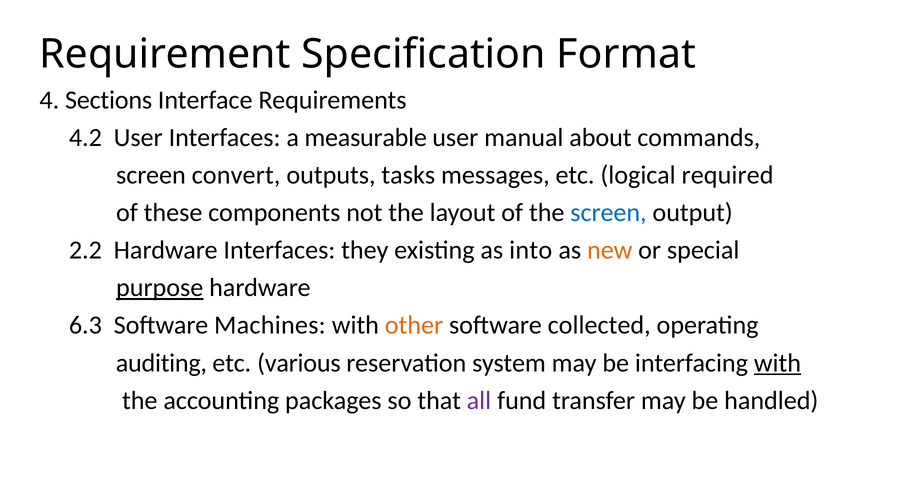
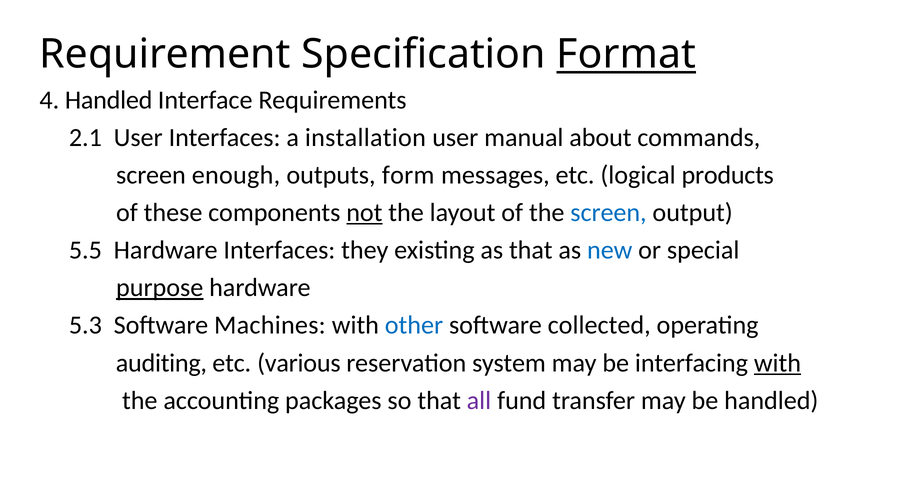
Format underline: none -> present
4 Sections: Sections -> Handled
4.2: 4.2 -> 2.1
measurable: measurable -> installation
convert: convert -> enough
tasks: tasks -> form
required: required -> products
not underline: none -> present
2.2: 2.2 -> 5.5
as into: into -> that
new colour: orange -> blue
6.3: 6.3 -> 5.3
other colour: orange -> blue
